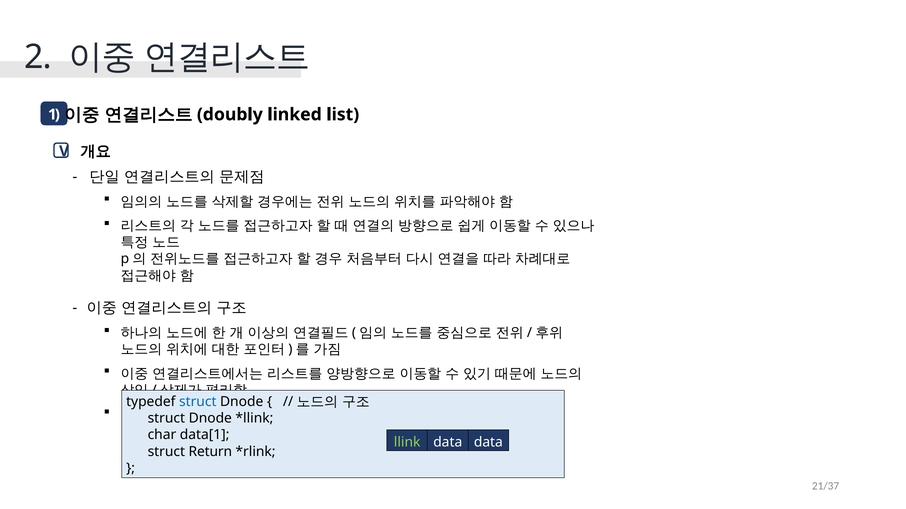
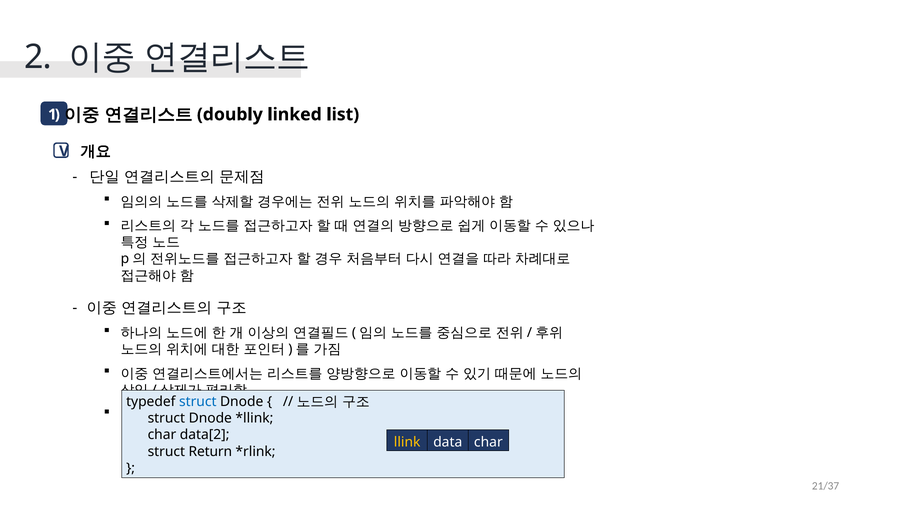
data[1: data[1 -> data[2
llink colour: light green -> yellow
data data: data -> char
